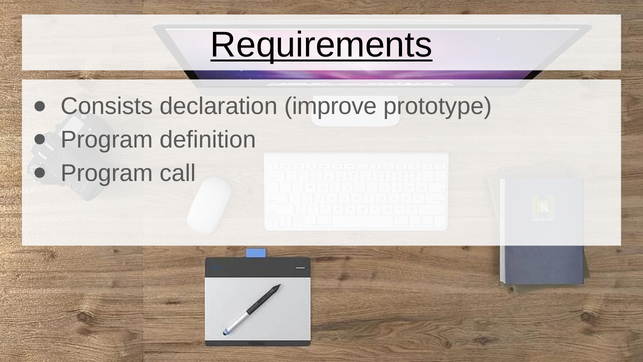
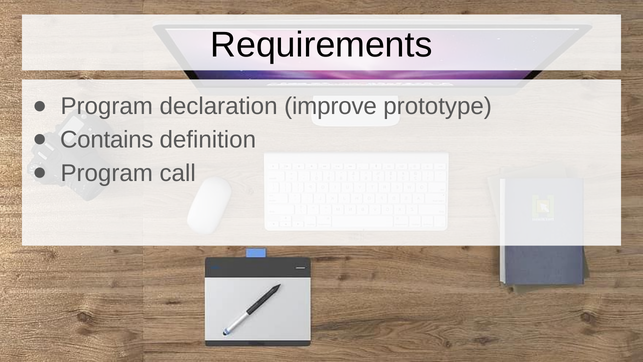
Requirements underline: present -> none
Consists at (107, 106): Consists -> Program
Program at (107, 140): Program -> Contains
